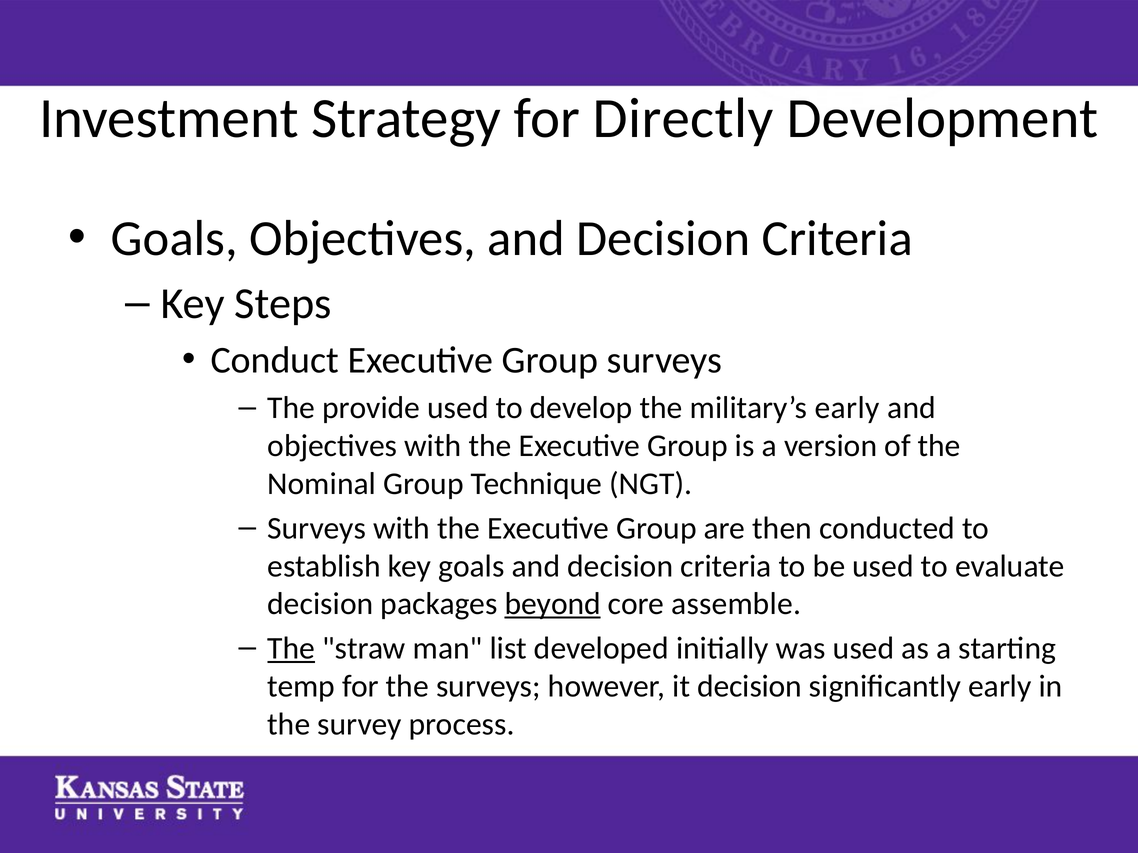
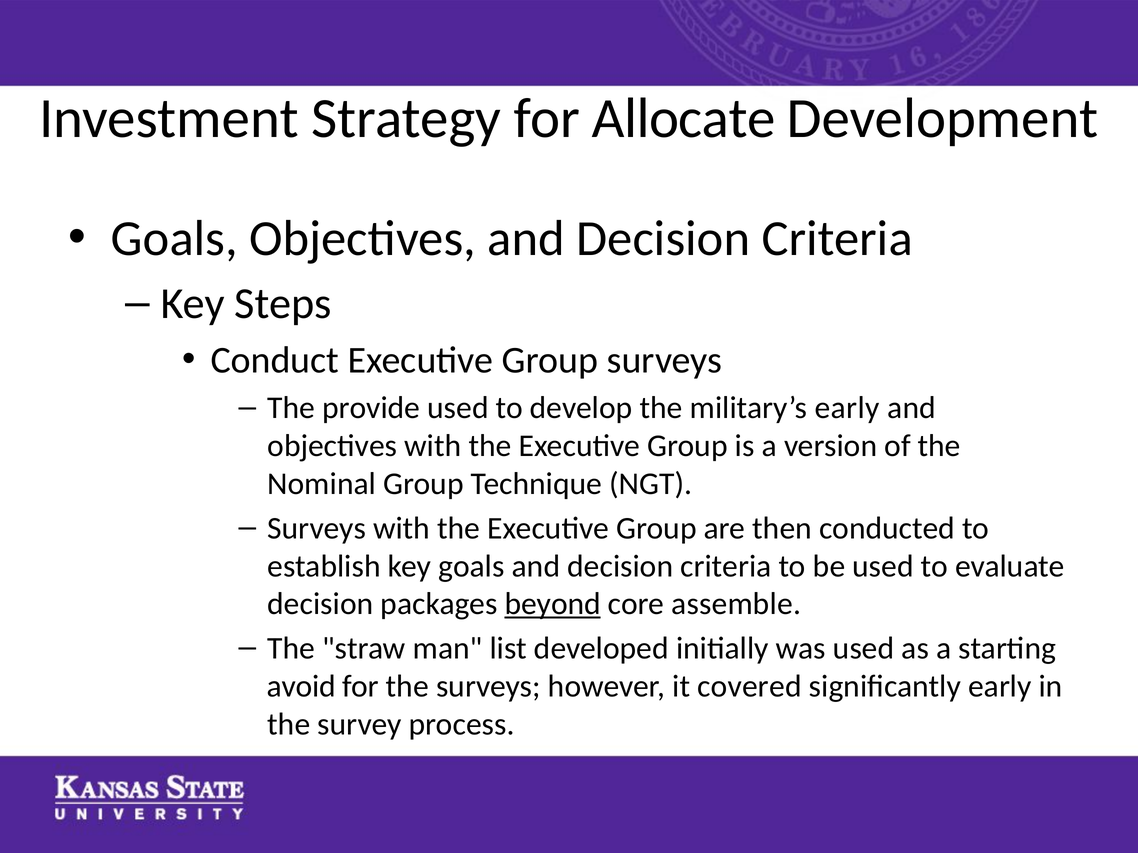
Directly: Directly -> Allocate
The at (291, 649) underline: present -> none
temp: temp -> avoid
it decision: decision -> covered
